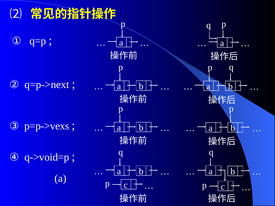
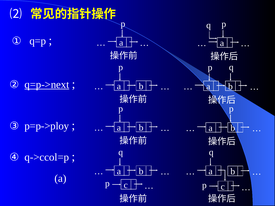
q=p->next underline: none -> present
p=p->vexs: p=p->vexs -> p=p->ploy
q->void=p: q->void=p -> q->ccol=p
